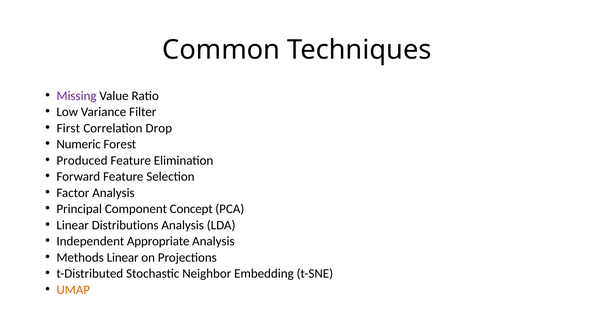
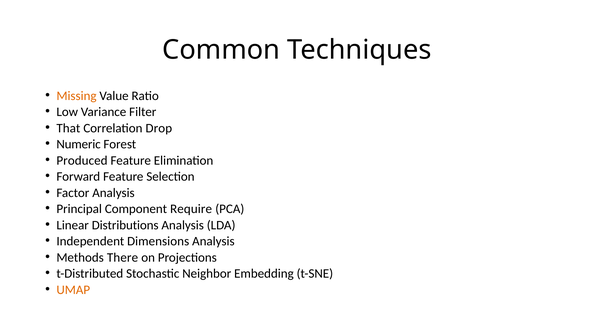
Missing colour: purple -> orange
First: First -> That
Concept: Concept -> Require
Appropriate: Appropriate -> Dimensions
Methods Linear: Linear -> There
